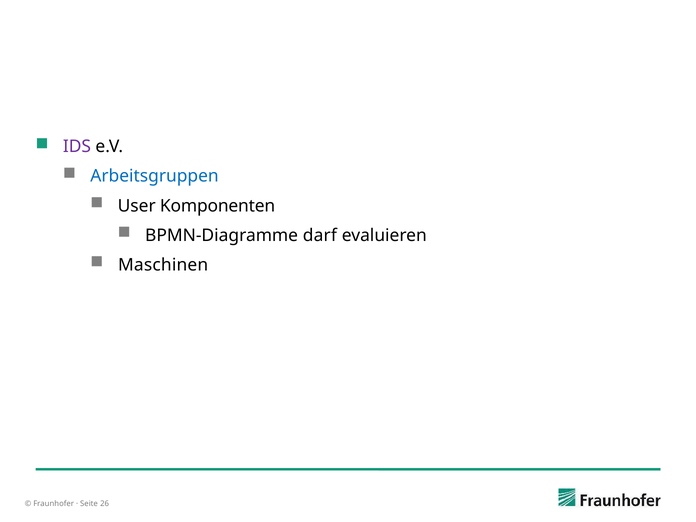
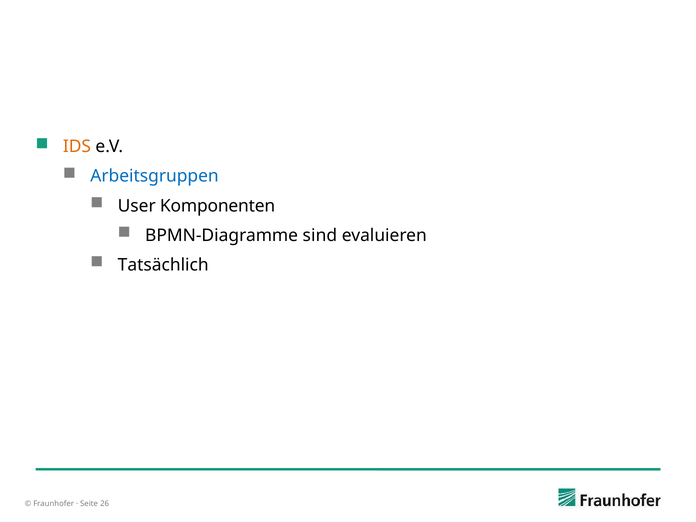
IDS colour: purple -> orange
darf: darf -> sind
Maschinen: Maschinen -> Tatsächlich
